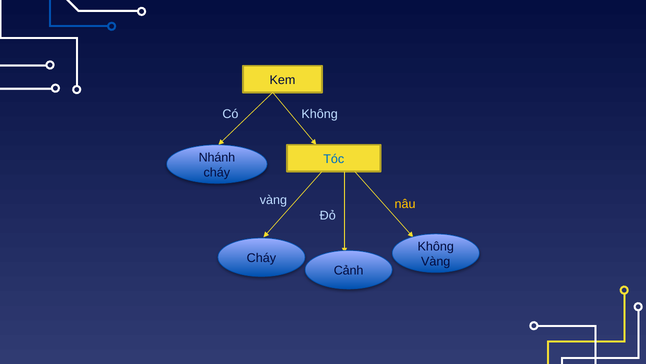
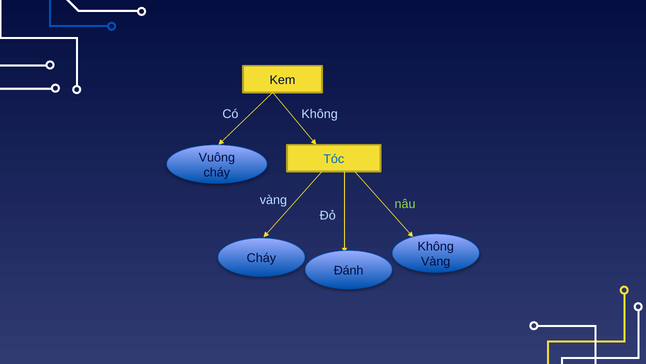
Nhánh: Nhánh -> Vuông
nâu colour: yellow -> light green
Cảnh: Cảnh -> Đánh
